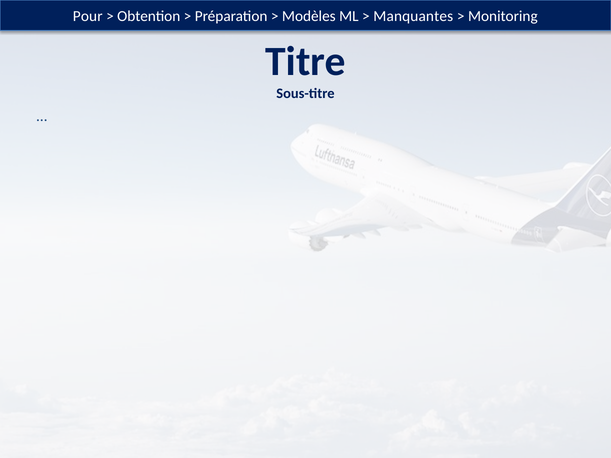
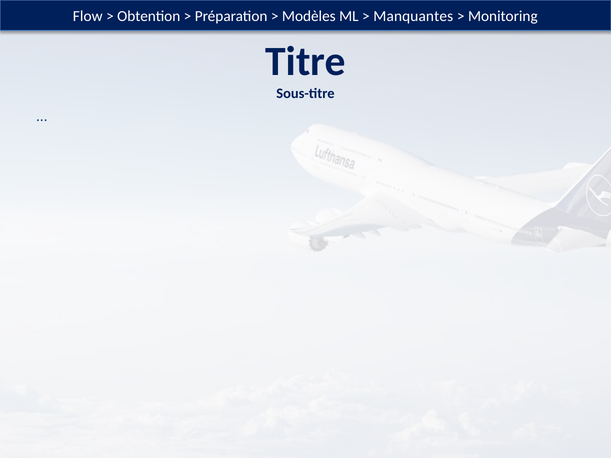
Pour: Pour -> Flow
